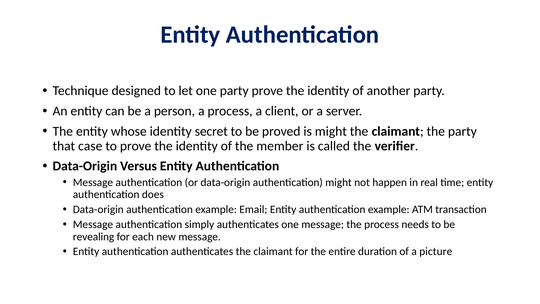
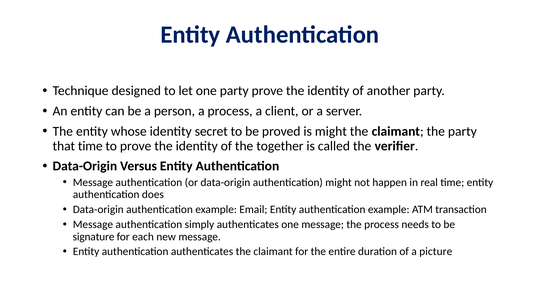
that case: case -> time
member: member -> together
revealing: revealing -> signature
